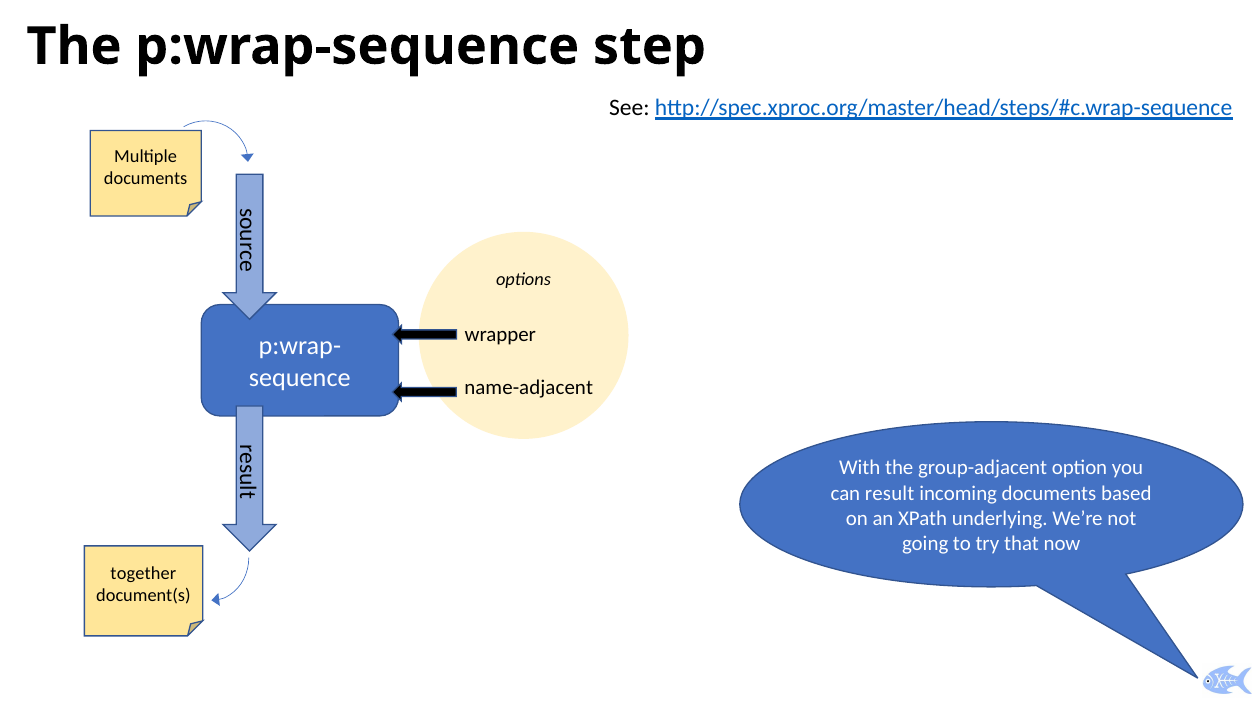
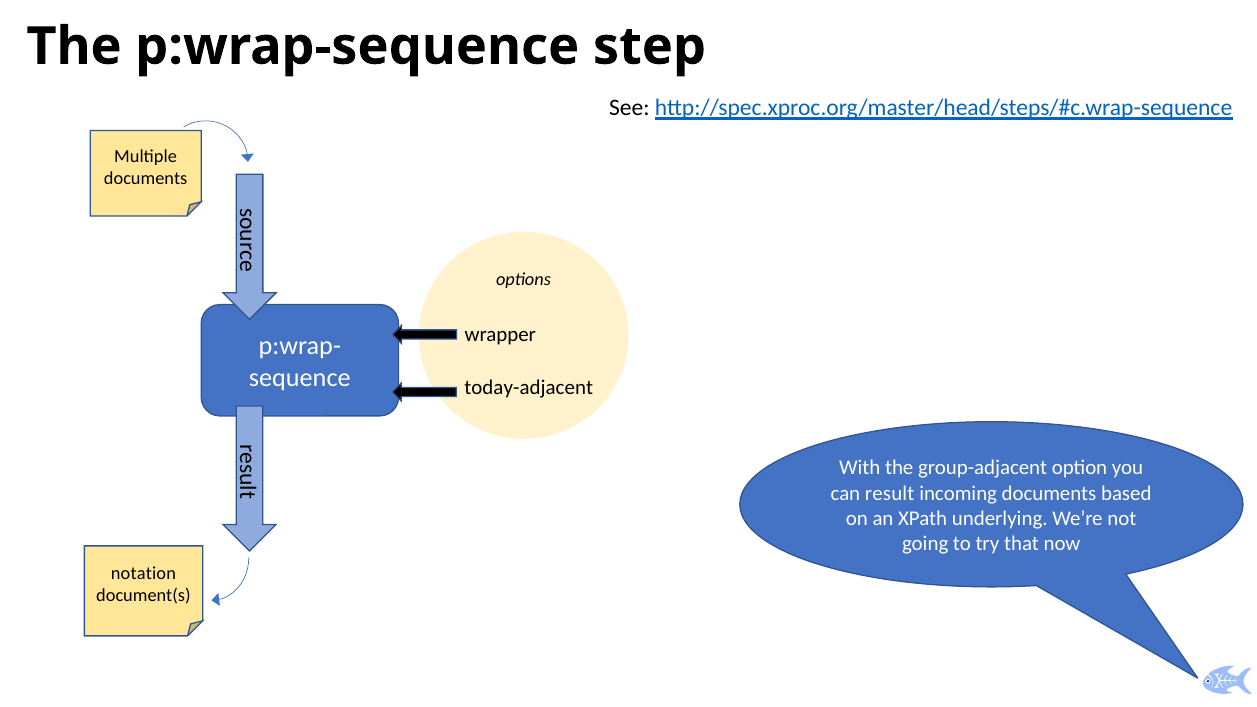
name-adjacent: name-adjacent -> today-adjacent
together: together -> notation
